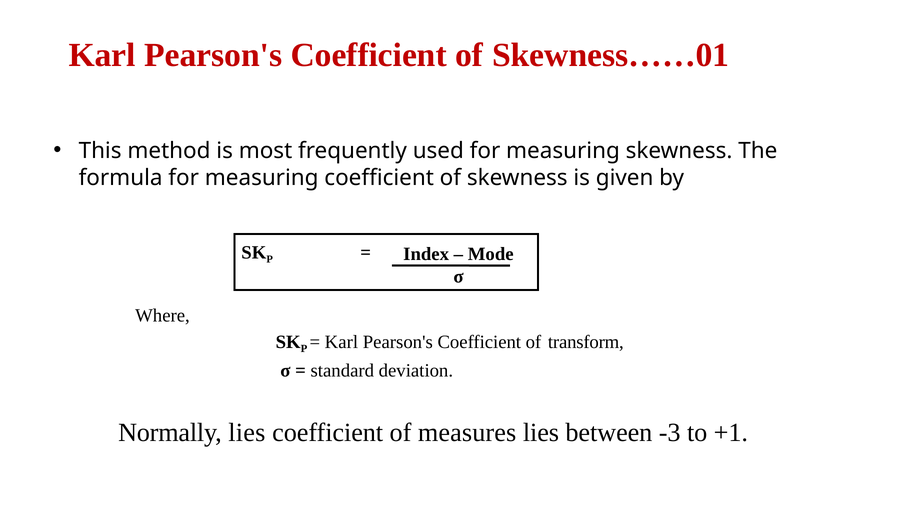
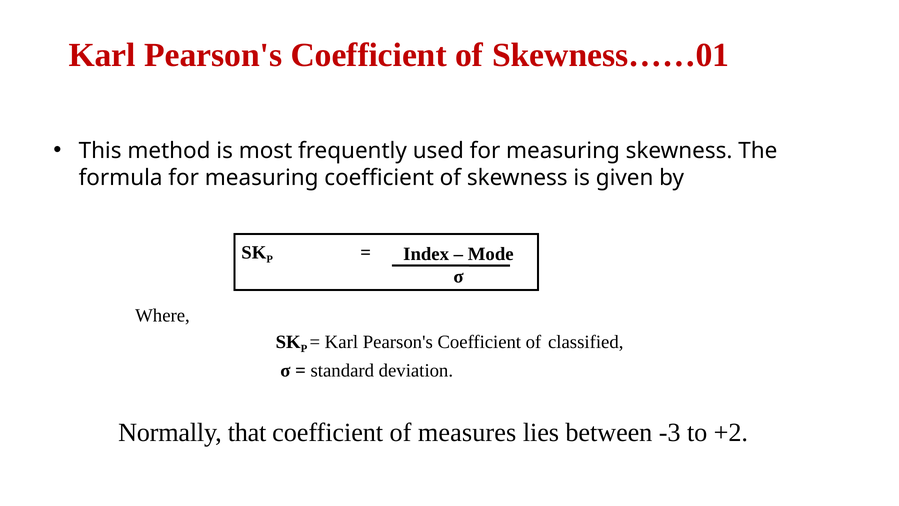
transform: transform -> classified
Normally lies: lies -> that
+1: +1 -> +2
